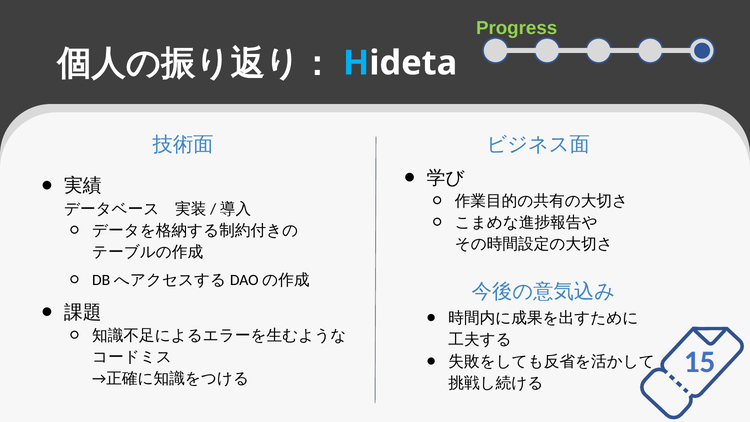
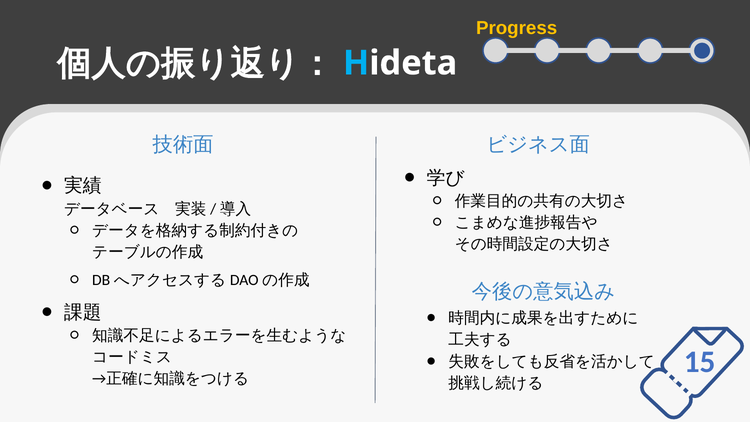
Progress colour: light green -> yellow
